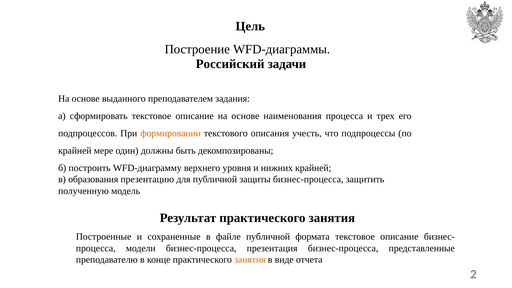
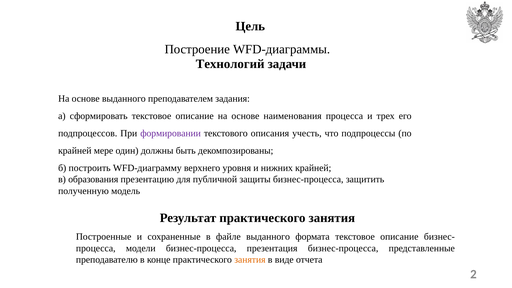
Российский: Российский -> Технологий
формировании colour: orange -> purple
файле публичной: публичной -> выданного
